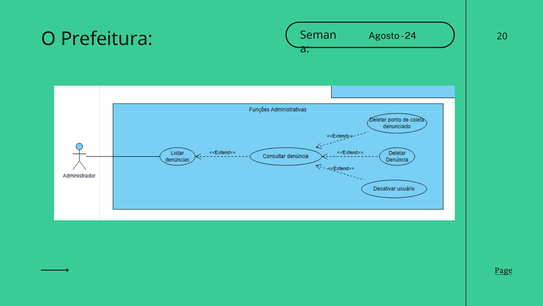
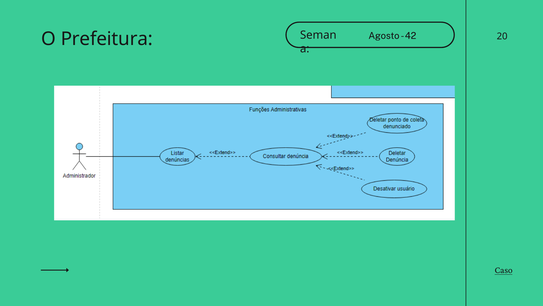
24: 24 -> 42
Page: Page -> Caso
